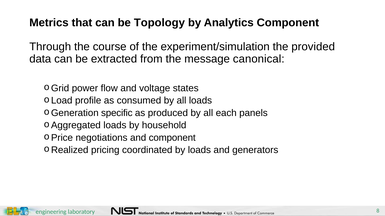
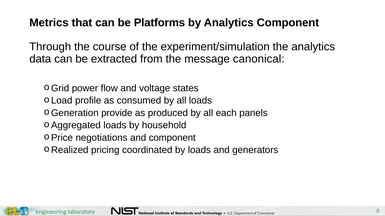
Topology: Topology -> Platforms
the provided: provided -> analytics
specific: specific -> provide
